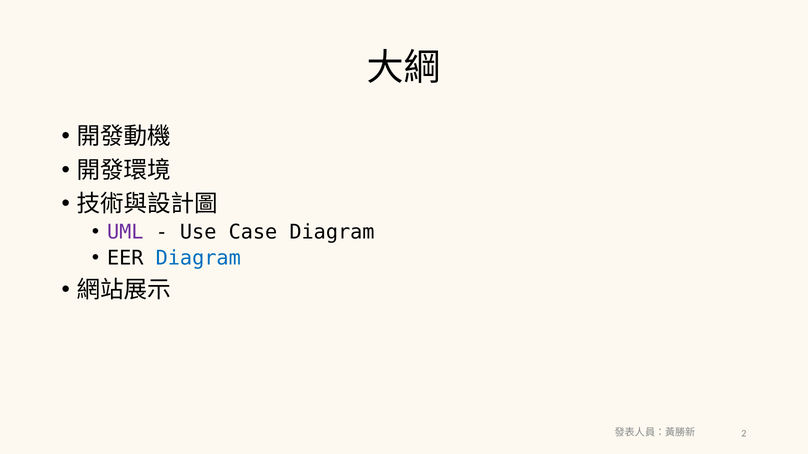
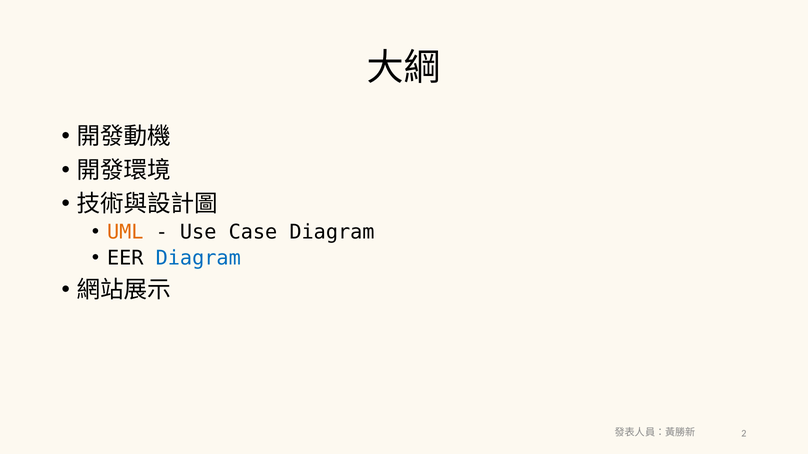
UML colour: purple -> orange
